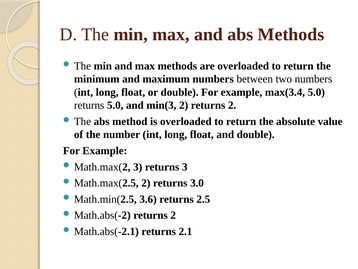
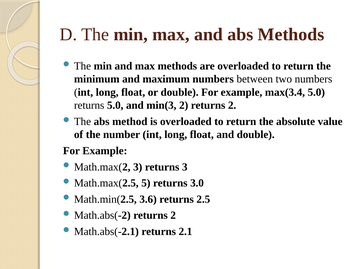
Math.max(2.5 2: 2 -> 5
